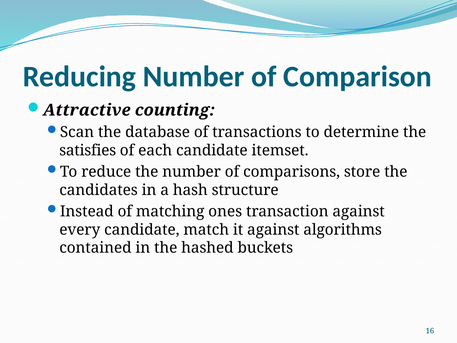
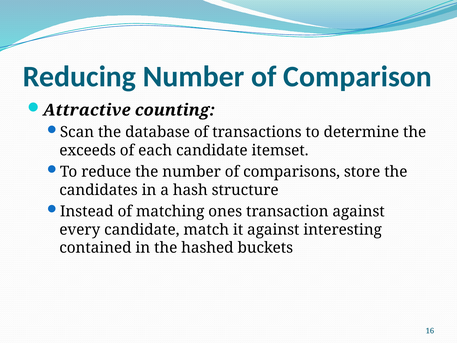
satisfies: satisfies -> exceeds
algorithms: algorithms -> interesting
